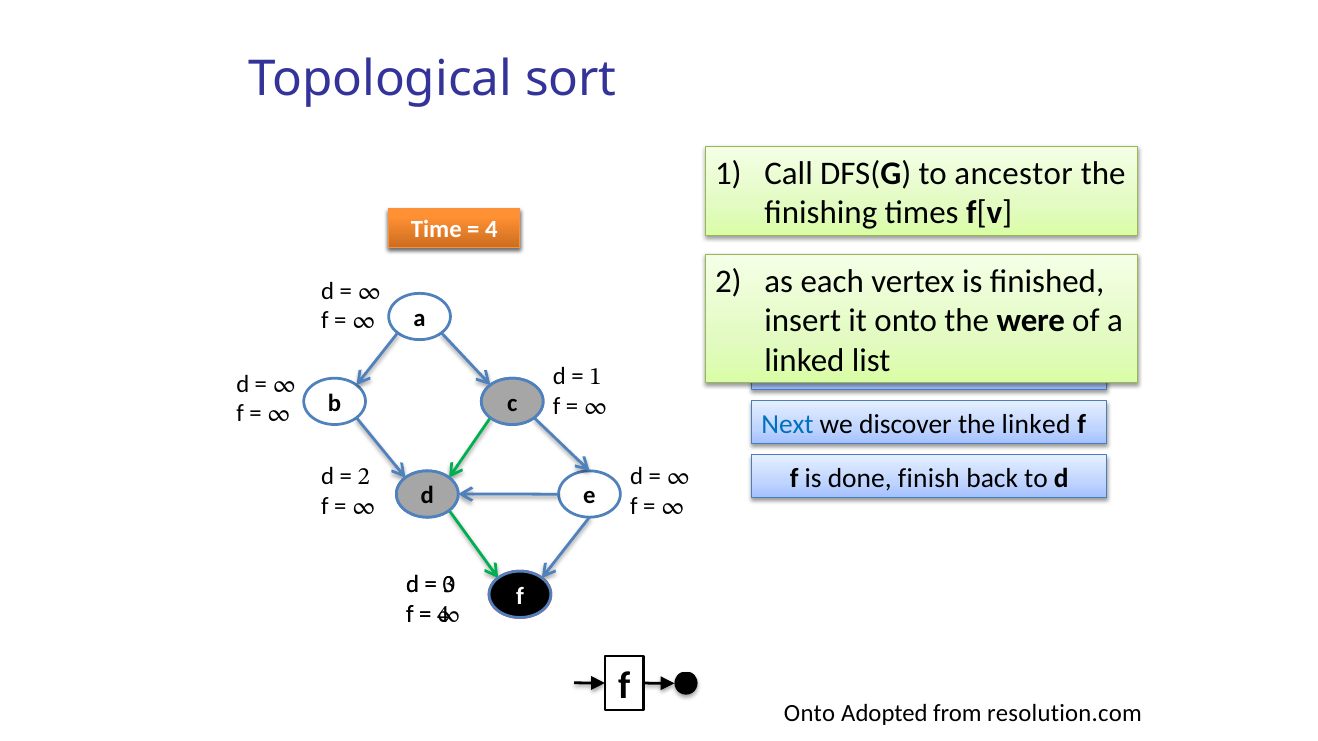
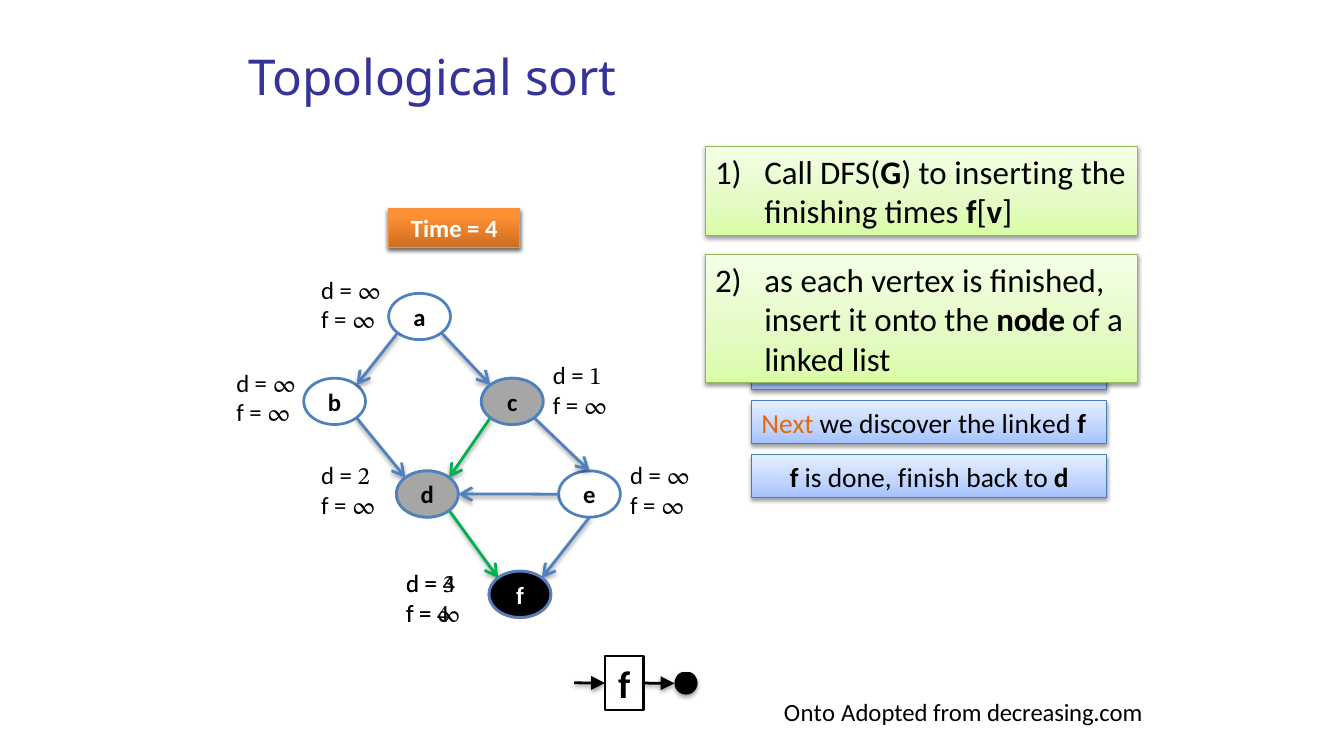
ancestor: ancestor -> inserting
were: were -> node
Next at (787, 424) colour: blue -> orange
0 at (449, 585): 0 -> 4
resolution.com: resolution.com -> decreasing.com
